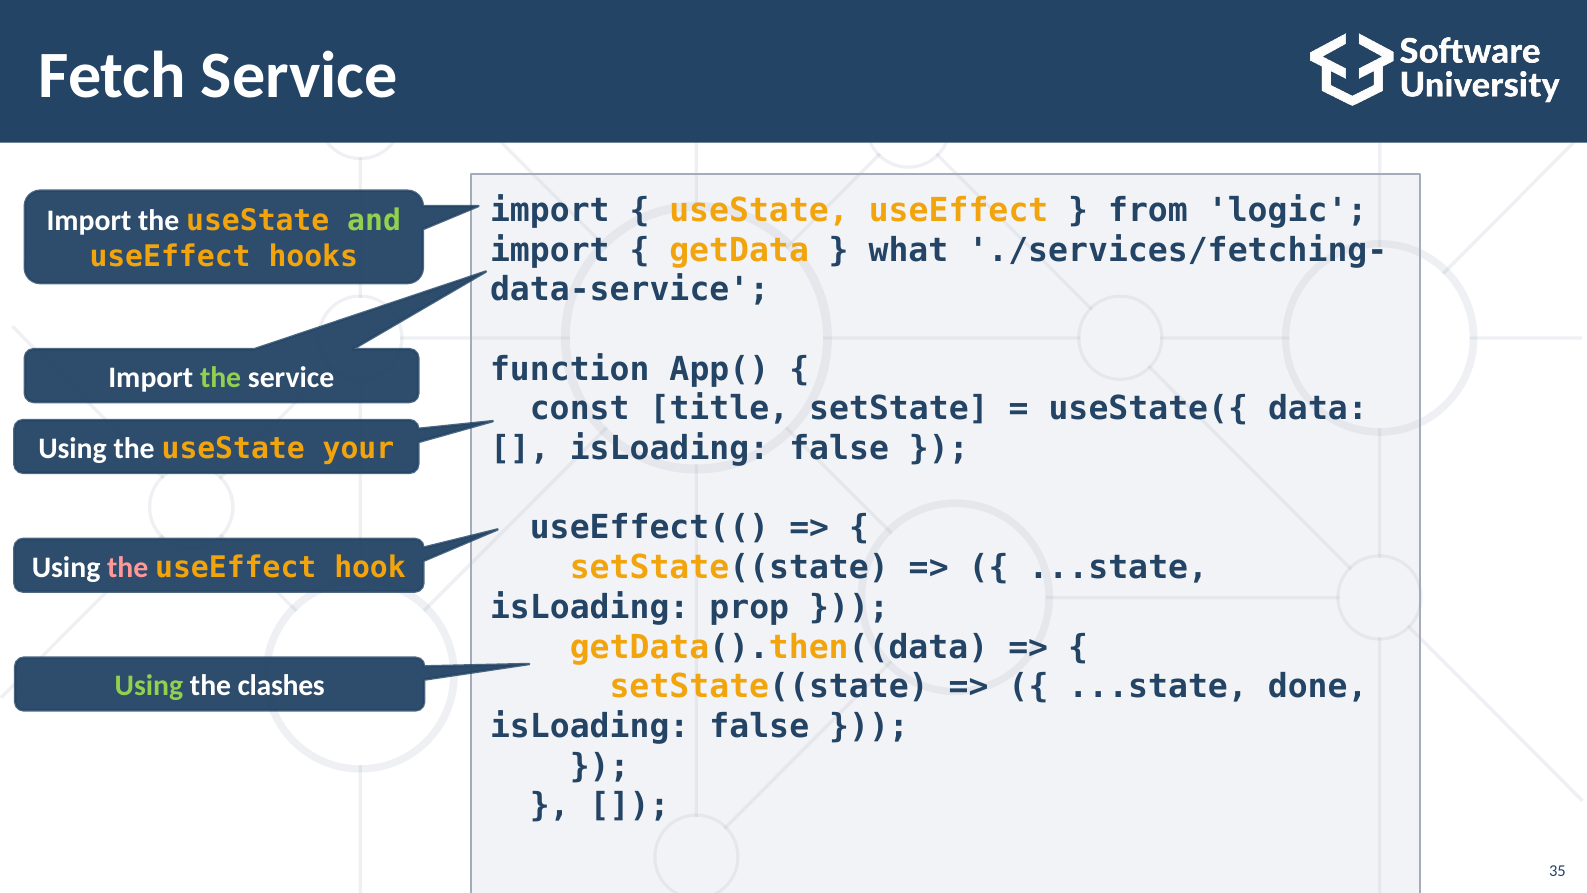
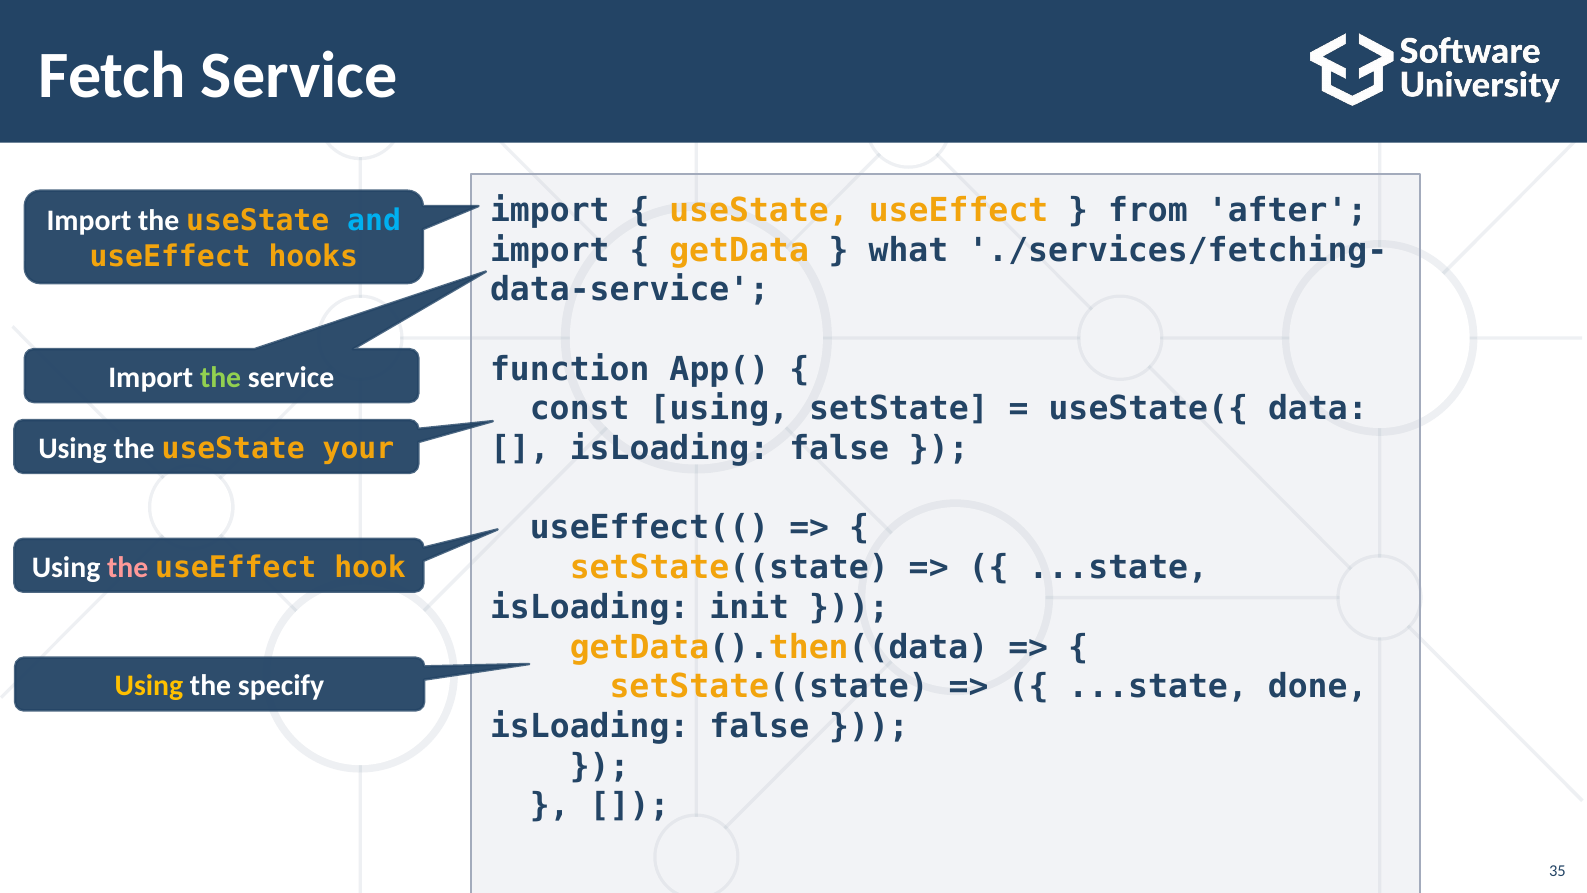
logic: logic -> after
and colour: light green -> light blue
const title: title -> using
prop: prop -> init
Using at (149, 686) colour: light green -> yellow
clashes: clashes -> specify
